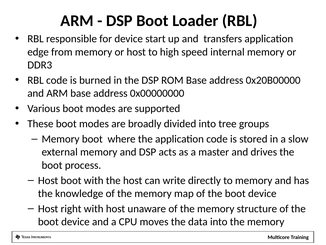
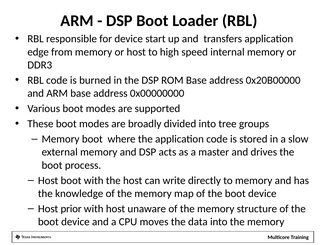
right: right -> prior
